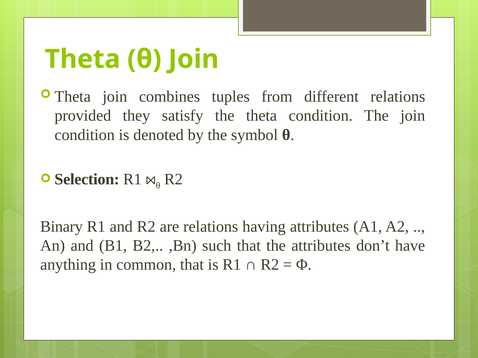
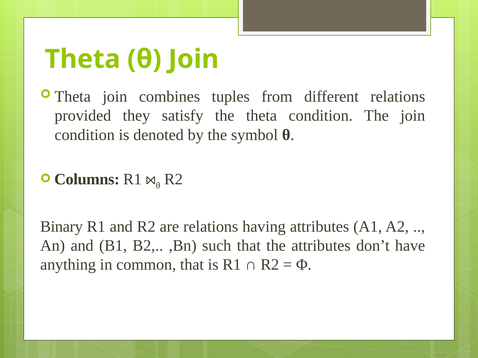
Selection: Selection -> Columns
